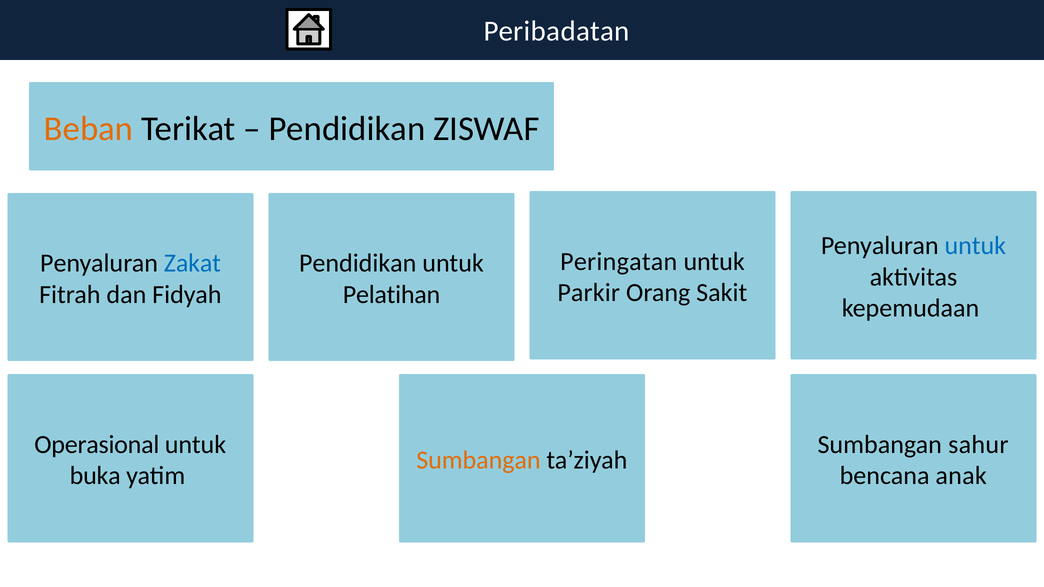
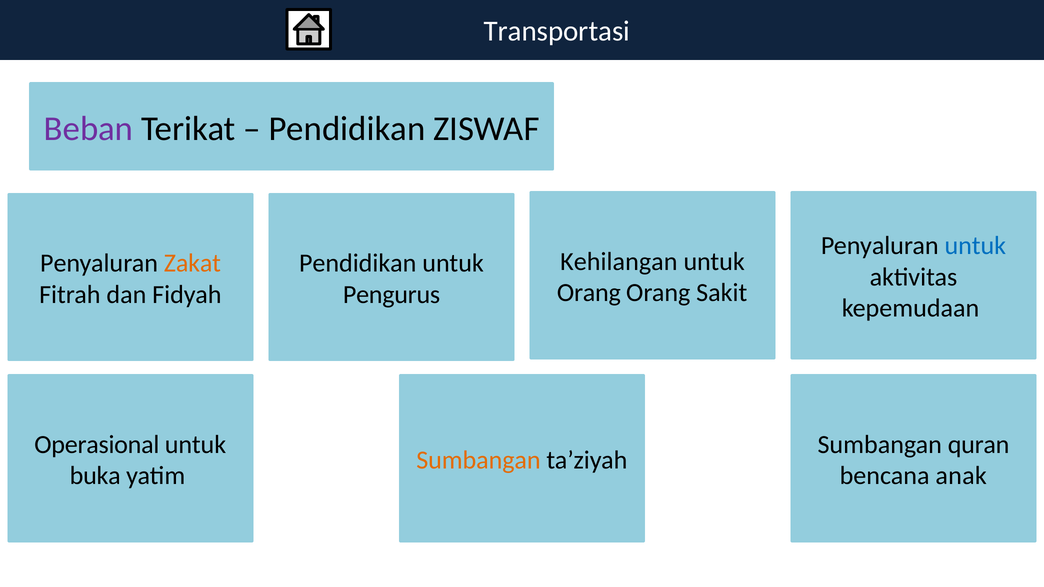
Peribadatan: Peribadatan -> Transportasi
Beban colour: orange -> purple
Peringatan: Peringatan -> Kehilangan
Zakat colour: blue -> orange
Parkir at (589, 293): Parkir -> Orang
Pelatihan: Pelatihan -> Pengurus
sahur: sahur -> quran
